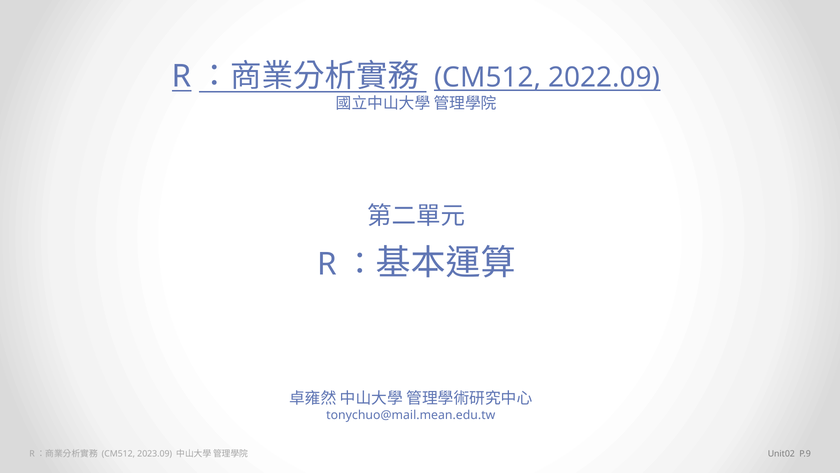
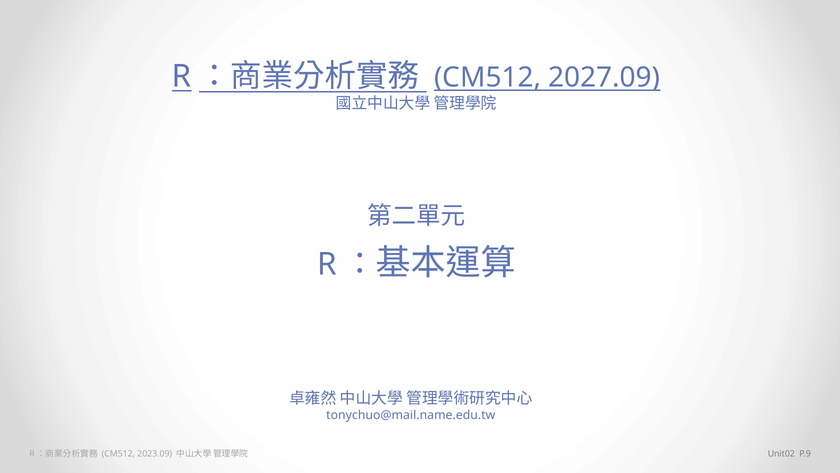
2022.09: 2022.09 -> 2027.09
tonychuo@mail.mean.edu.tw: tonychuo@mail.mean.edu.tw -> tonychuo@mail.name.edu.tw
